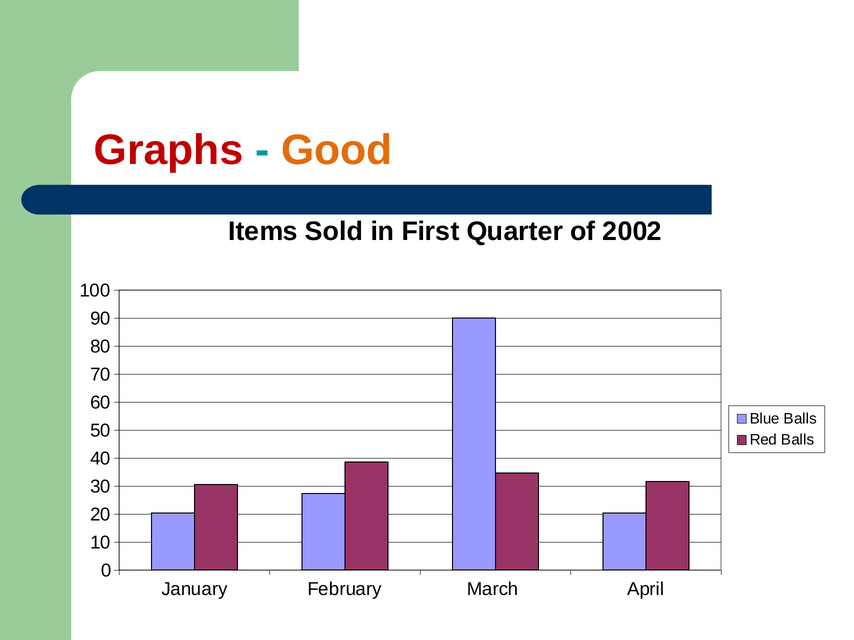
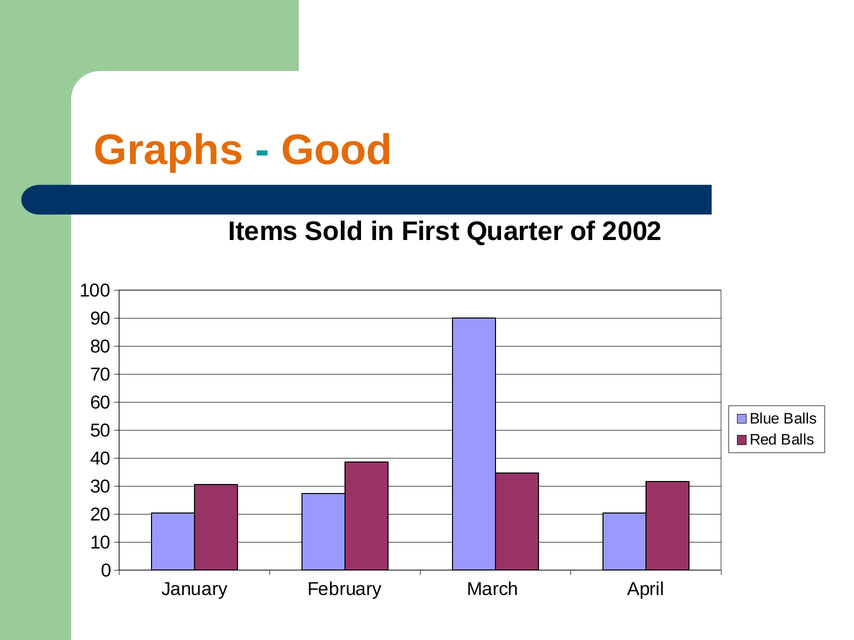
Graphs colour: red -> orange
